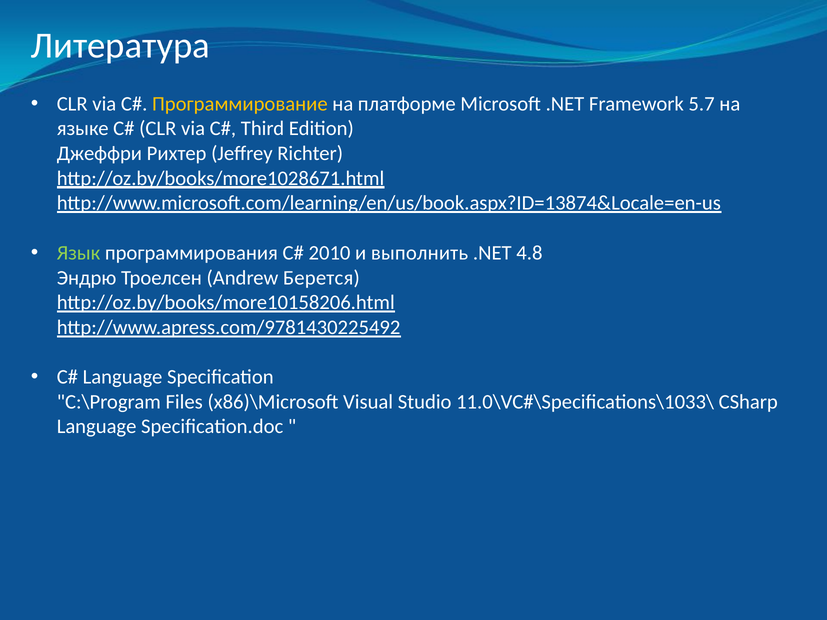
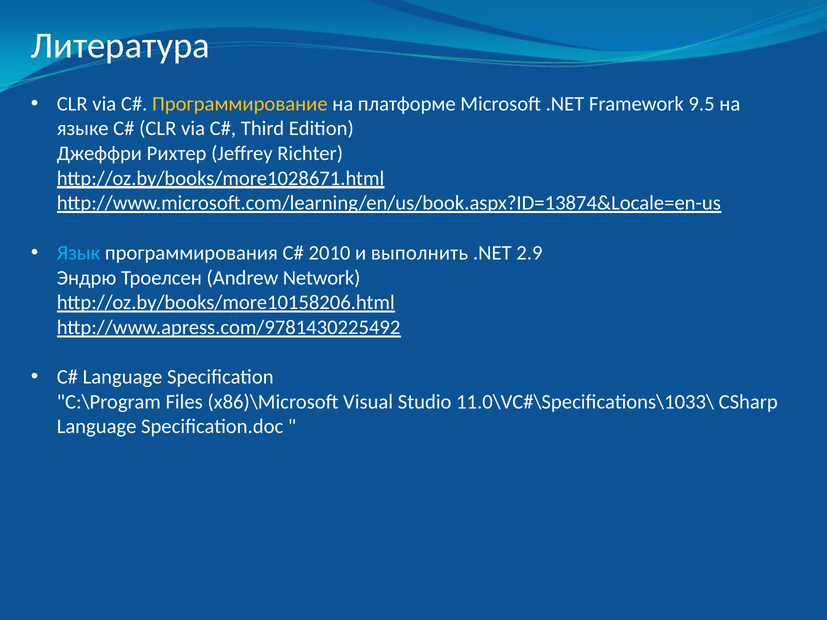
5.7: 5.7 -> 9.5
Язык colour: light green -> light blue
4.8: 4.8 -> 2.9
Берется: Берется -> Network
